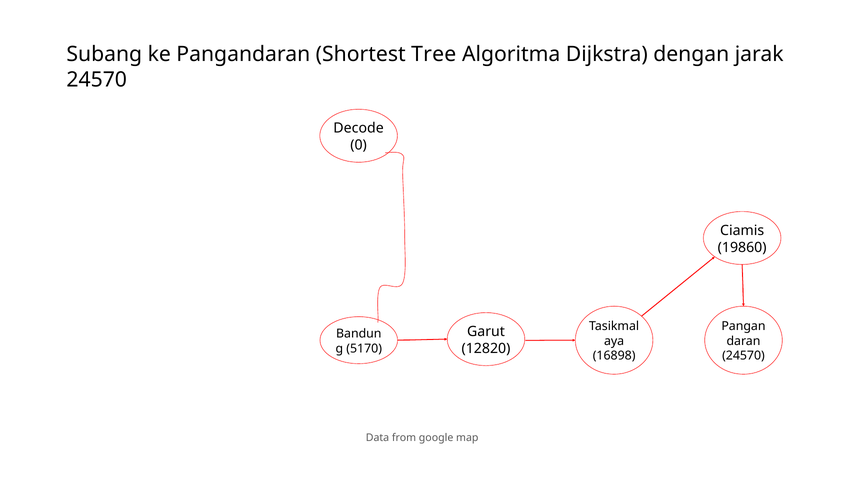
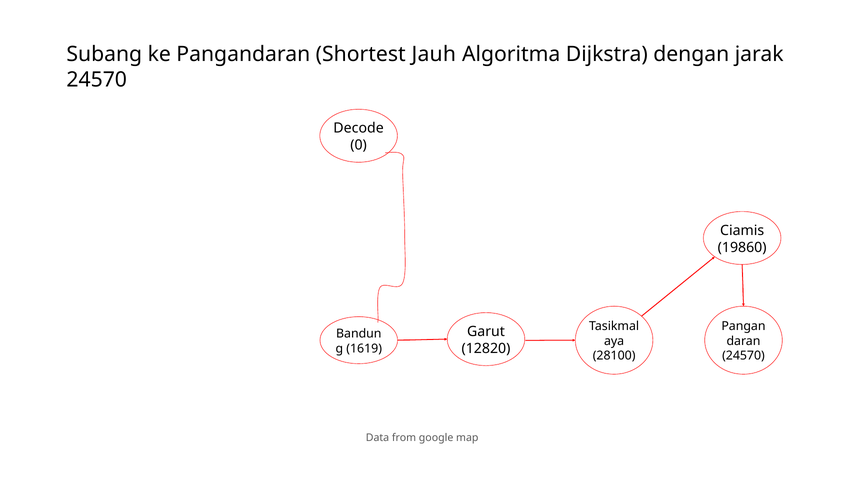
Tree: Tree -> Jauh
5170: 5170 -> 1619
16898: 16898 -> 28100
